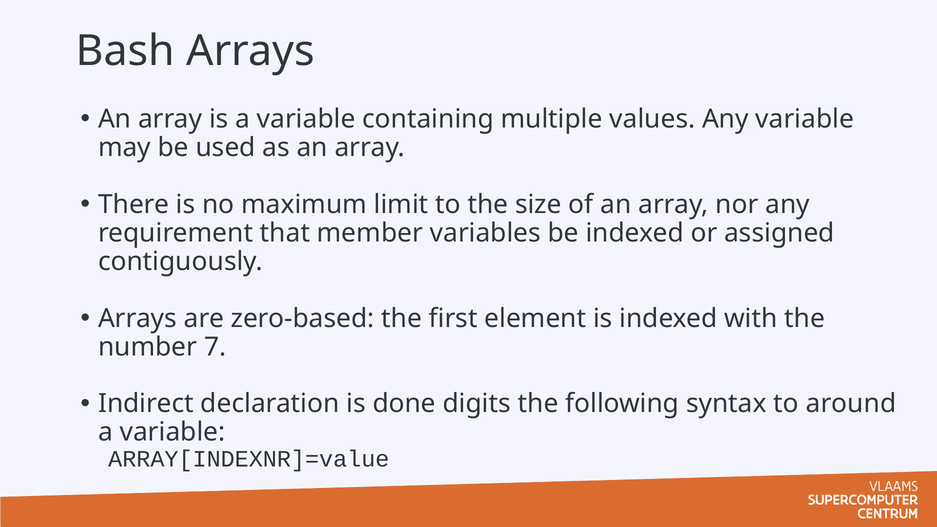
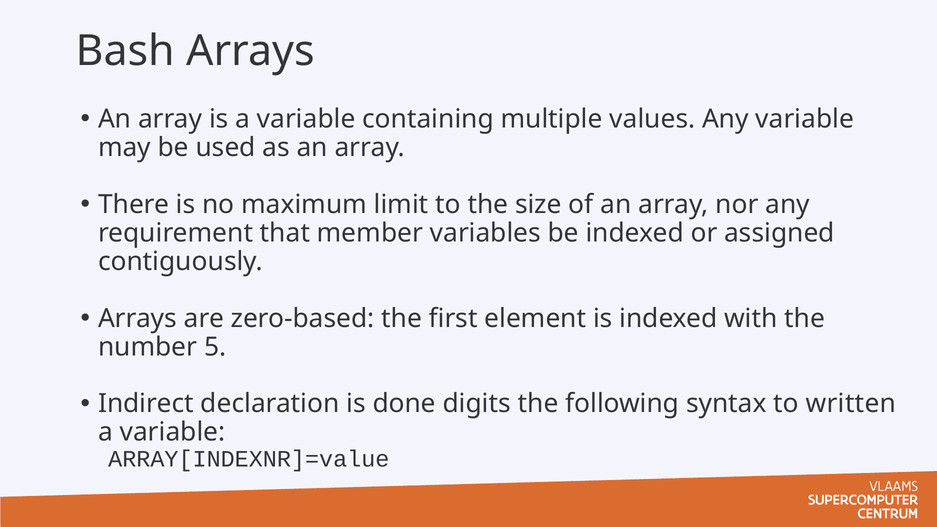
7: 7 -> 5
around: around -> written
